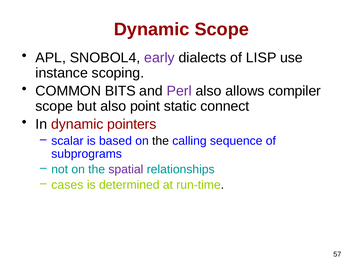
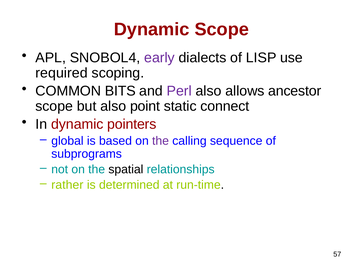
instance: instance -> required
compiler: compiler -> ancestor
scalar: scalar -> global
the at (161, 141) colour: black -> purple
spatial colour: purple -> black
cases: cases -> rather
